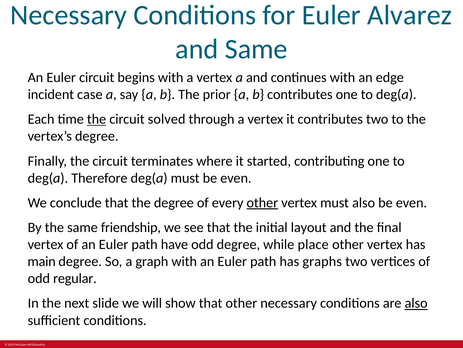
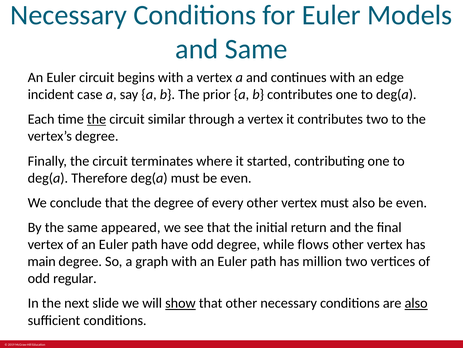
Alvarez: Alvarez -> Models
solved: solved -> similar
other at (262, 202) underline: present -> none
friendship: friendship -> appeared
layout: layout -> return
place: place -> flows
graphs: graphs -> million
show underline: none -> present
